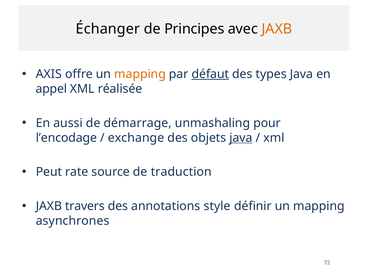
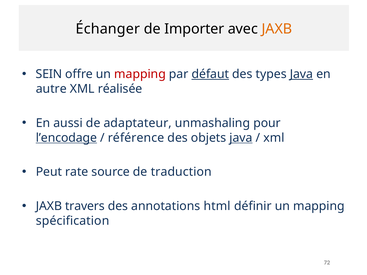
Principes: Principes -> Importer
AXIS: AXIS -> SEIN
mapping at (140, 74) colour: orange -> red
Java at (301, 74) underline: none -> present
appel: appel -> autre
démarrage: démarrage -> adaptateur
l’encodage underline: none -> present
exchange: exchange -> référence
style: style -> html
asynchrones: asynchrones -> spécification
